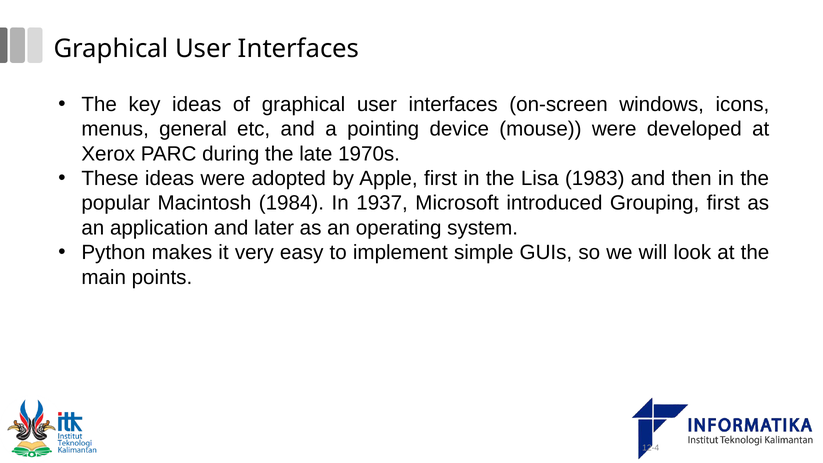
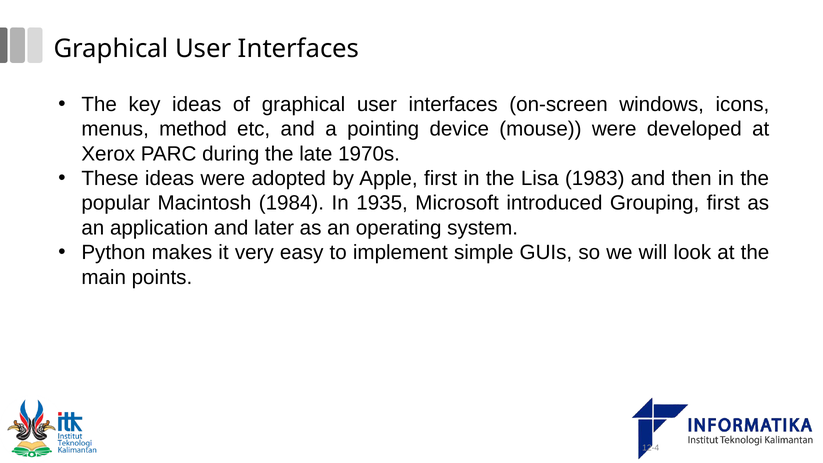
general: general -> method
1937: 1937 -> 1935
